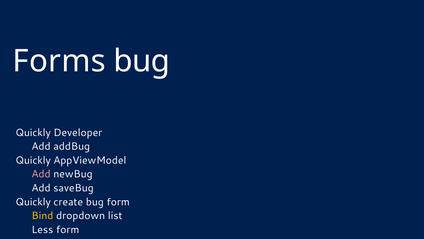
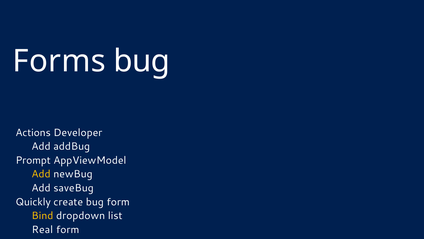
Quickly at (33, 132): Quickly -> Actions
Quickly at (33, 160): Quickly -> Prompt
Add at (41, 174) colour: pink -> yellow
Less: Less -> Real
